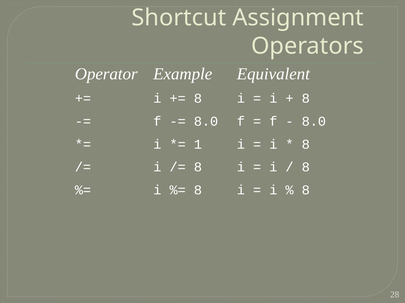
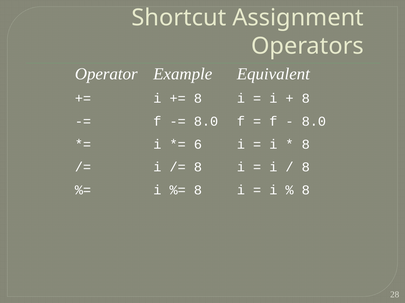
1: 1 -> 6
